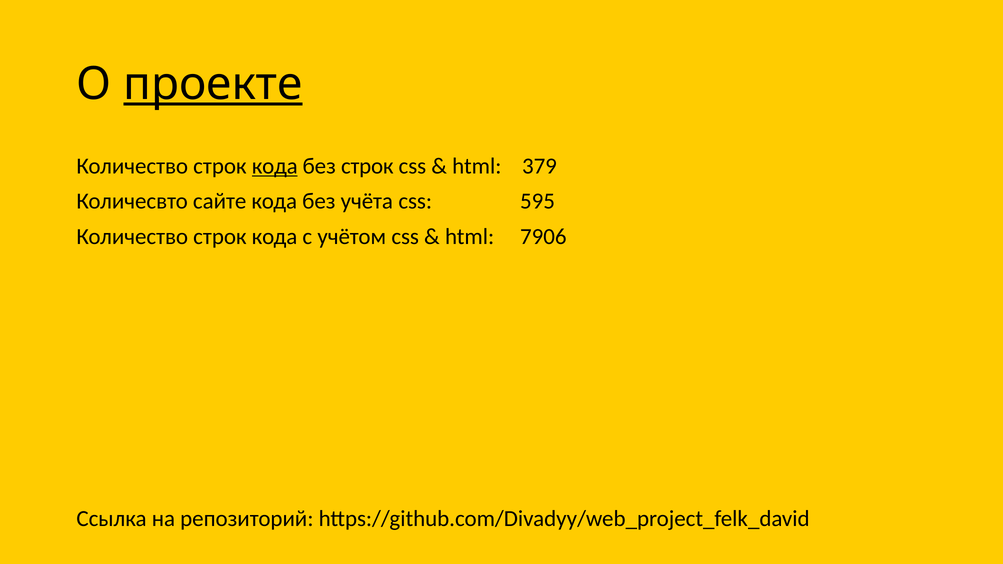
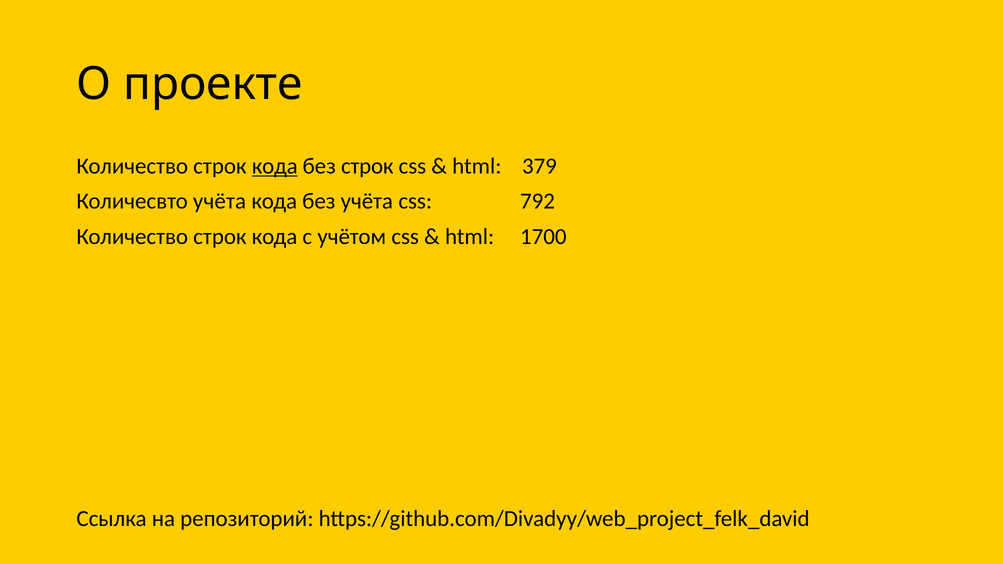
проекте underline: present -> none
Количесвто сайте: сайте -> учёта
595: 595 -> 792
7906: 7906 -> 1700
